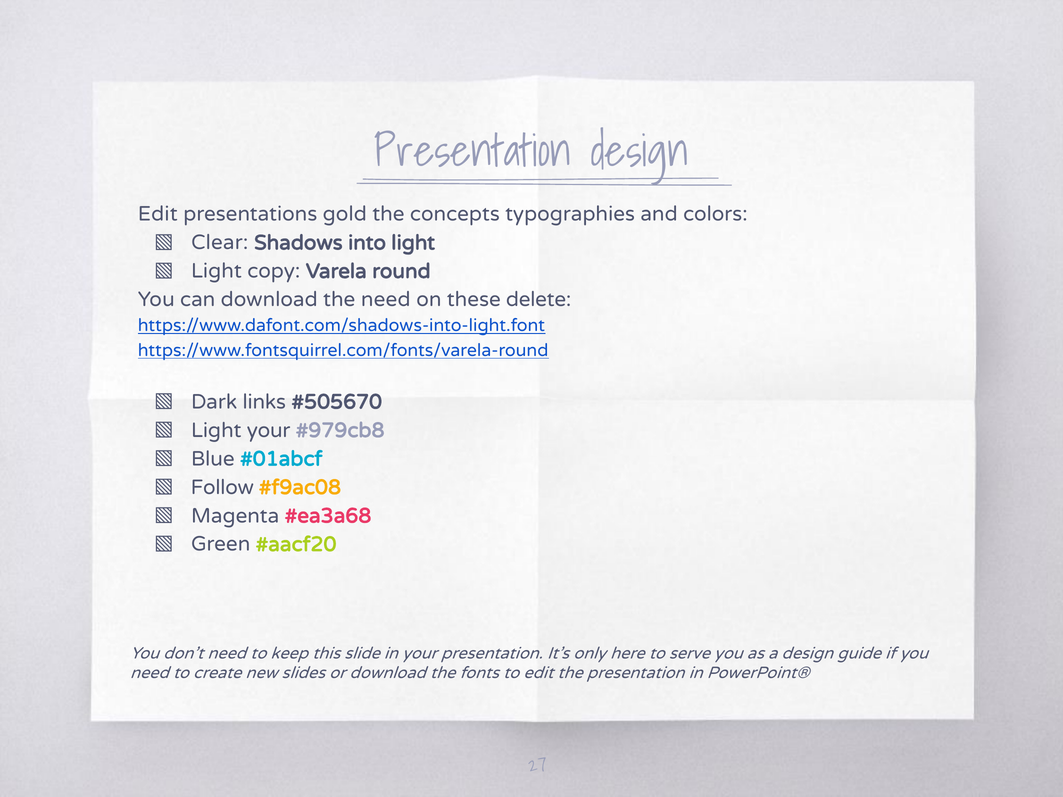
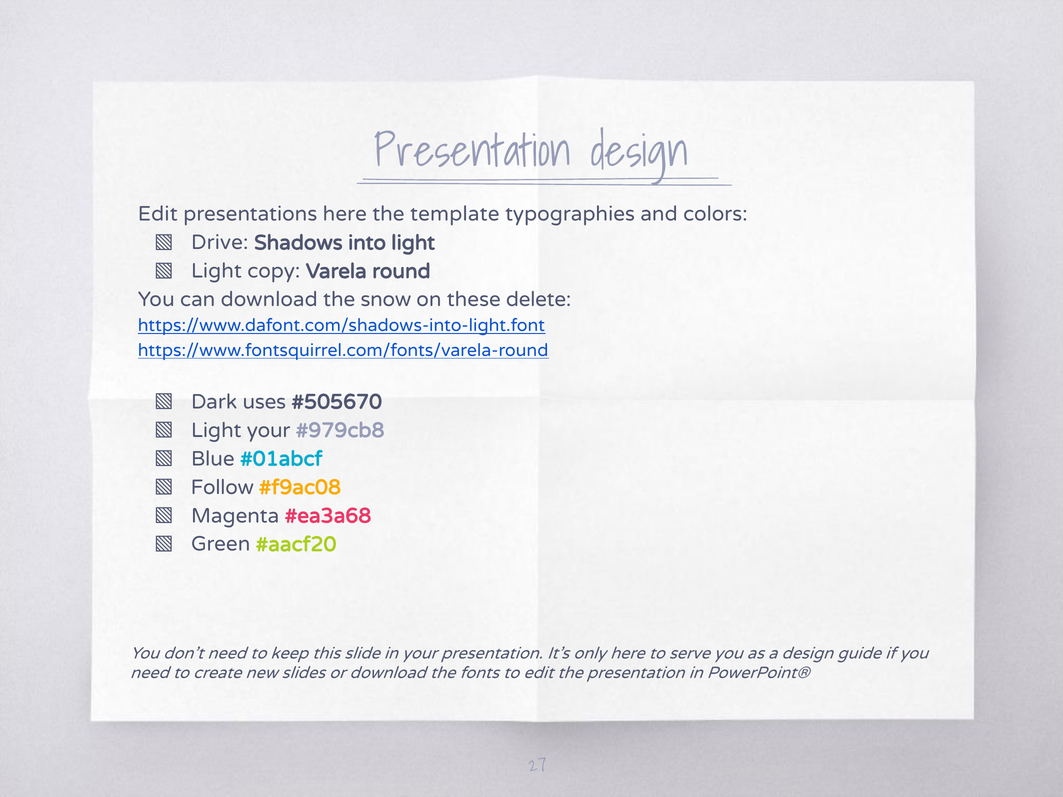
presentations gold: gold -> here
concepts: concepts -> template
Clear: Clear -> Drive
the need: need -> snow
links: links -> uses
